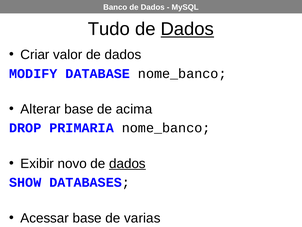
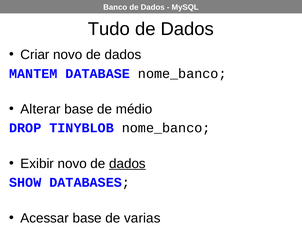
Dados at (187, 29) underline: present -> none
Criar valor: valor -> novo
MODIFY: MODIFY -> MANTEM
acima: acima -> médio
PRIMARIA: PRIMARIA -> TINYBLOB
